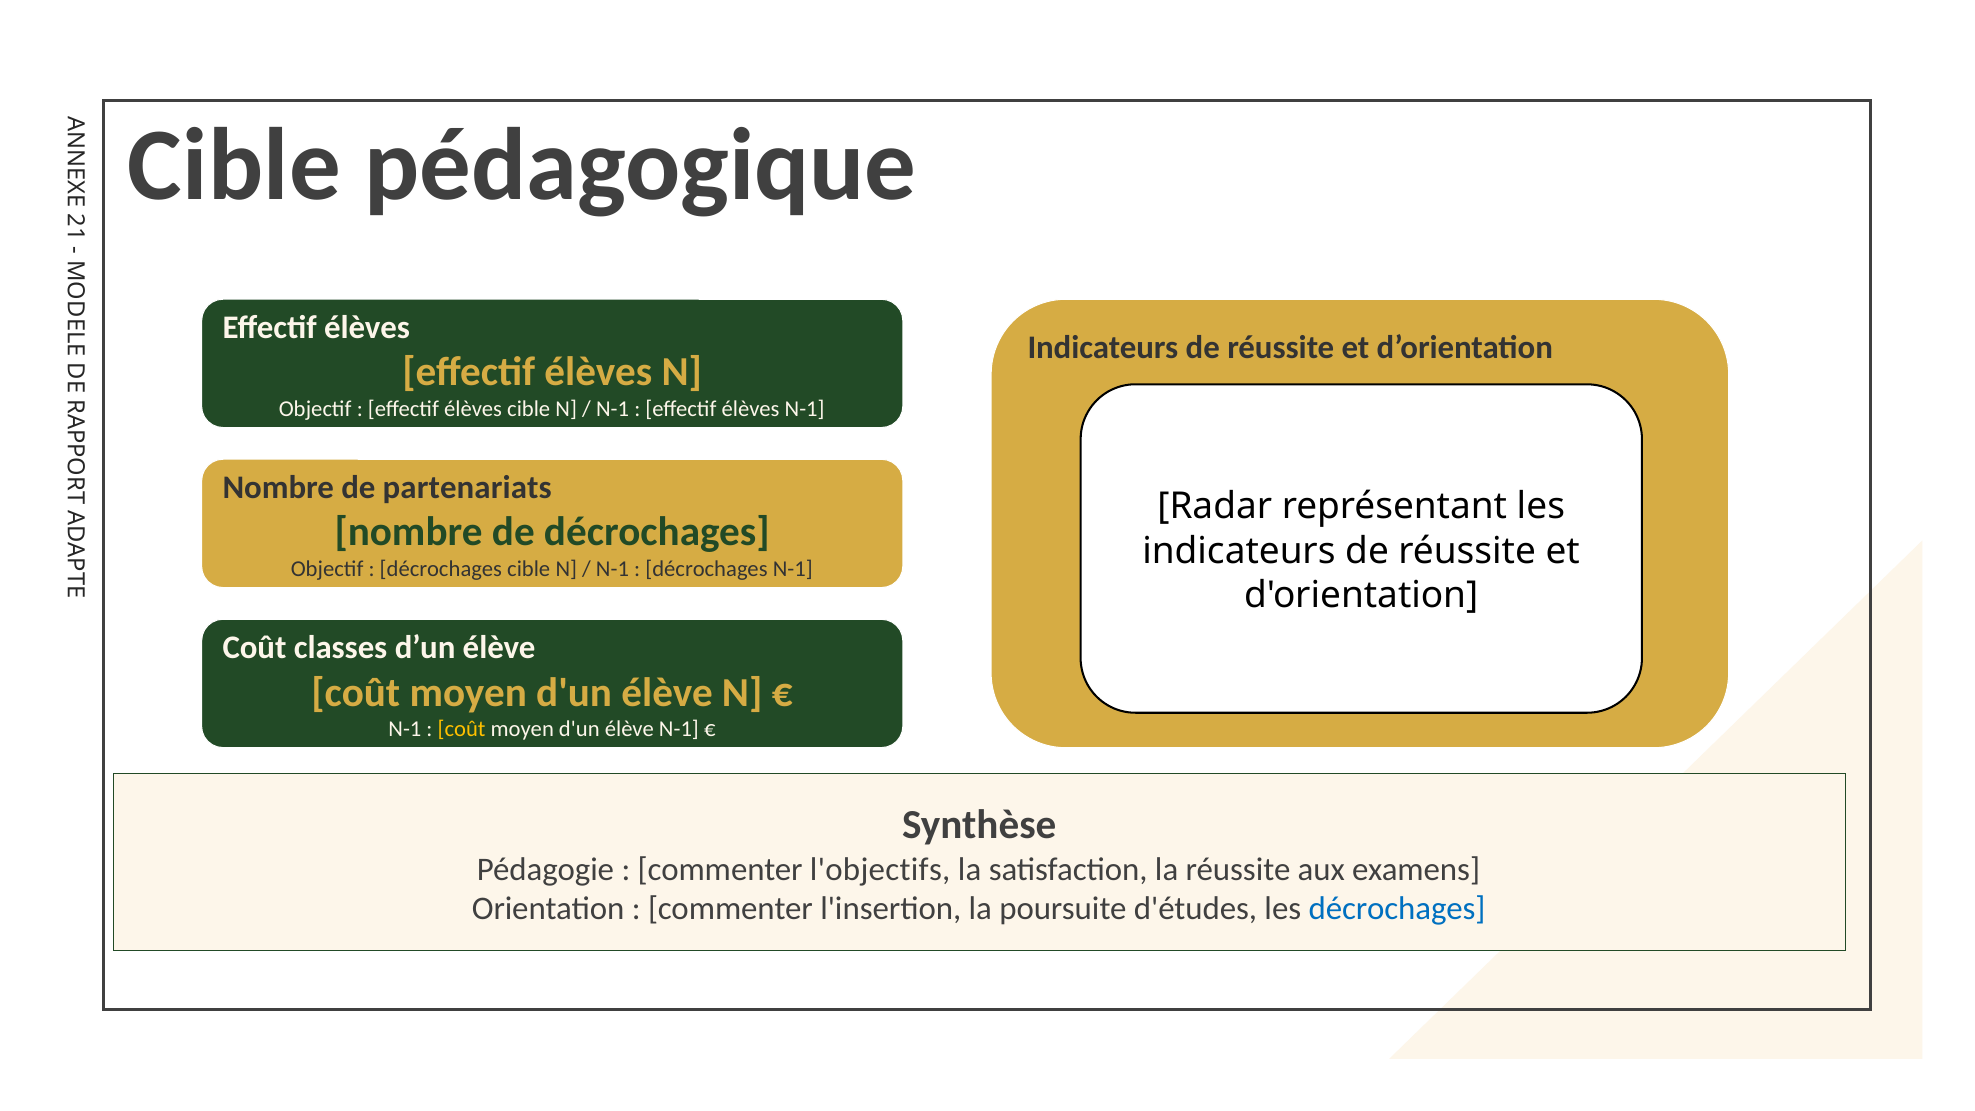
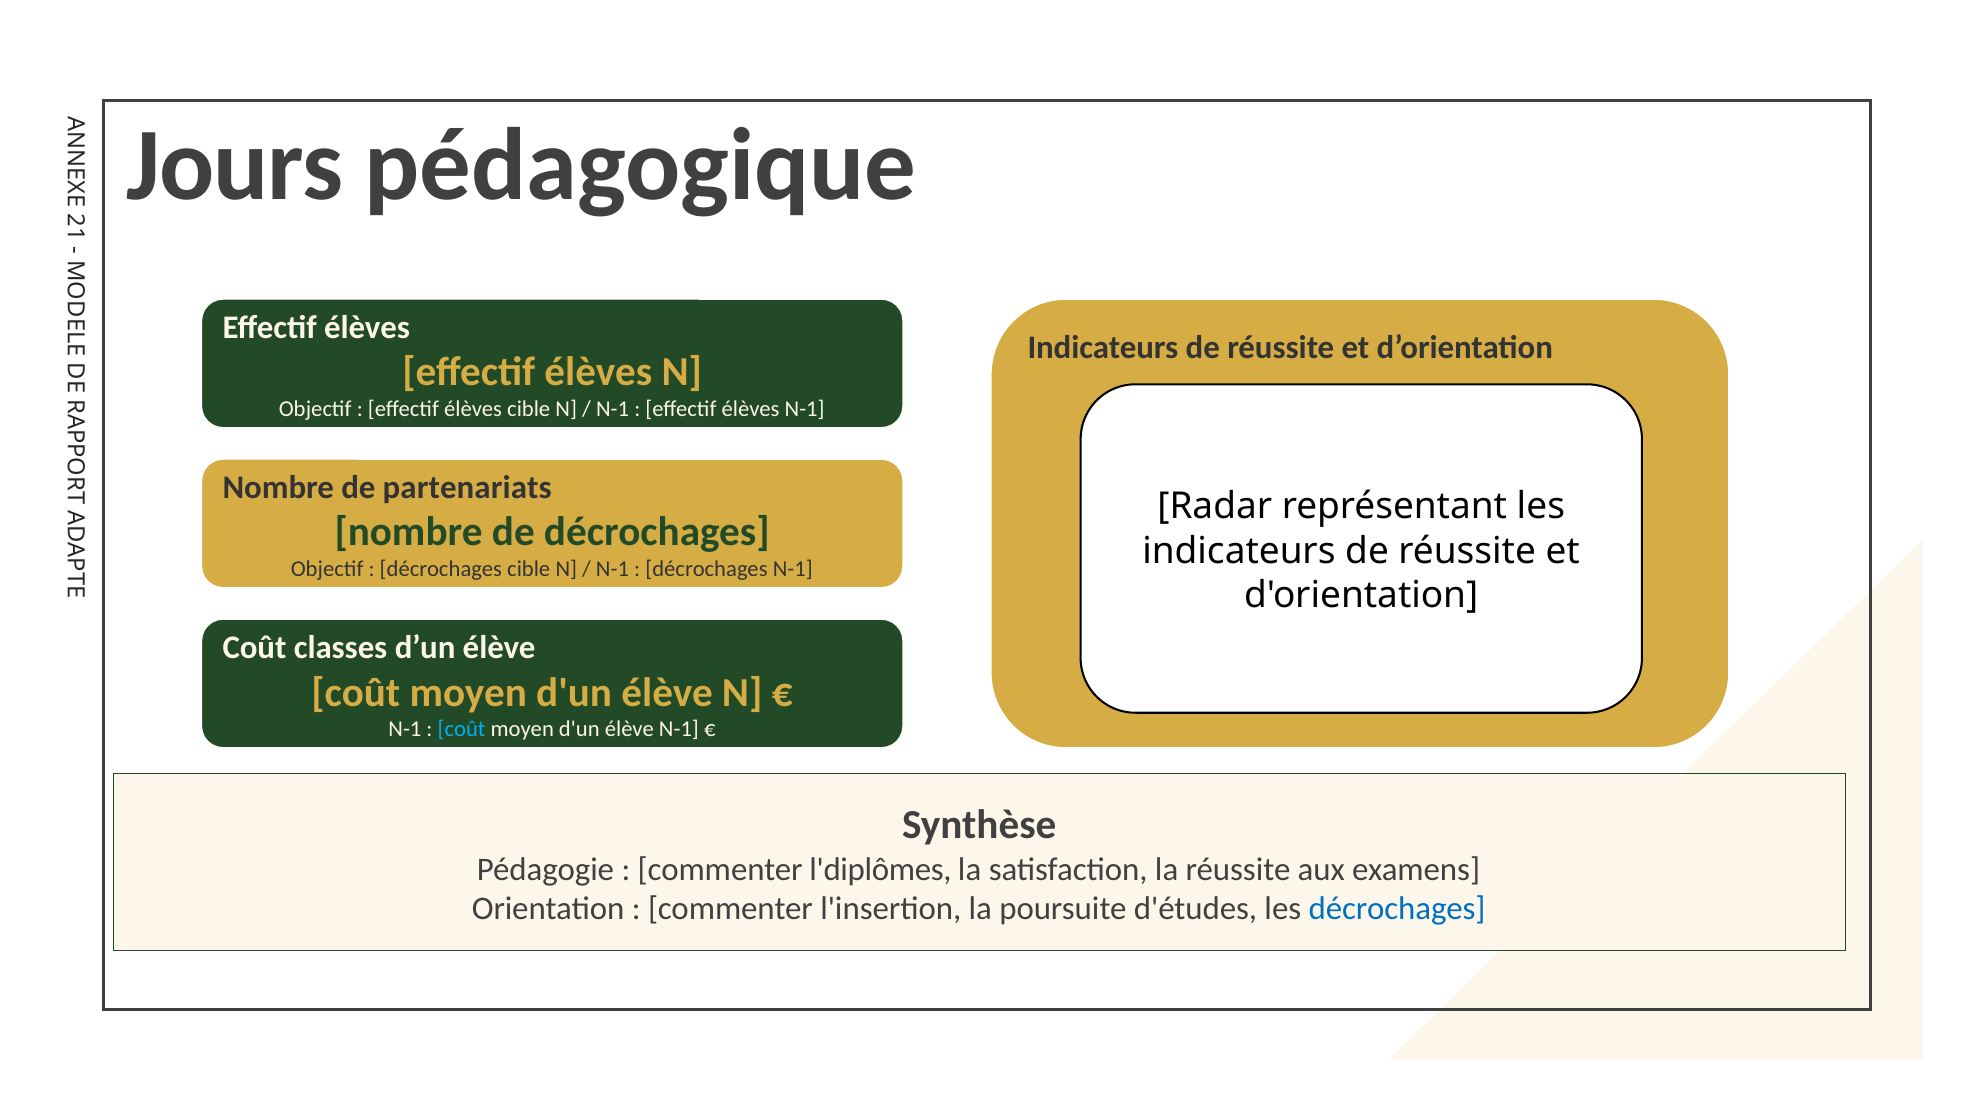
Cible at (234, 166): Cible -> Jours
coût at (462, 729) colour: yellow -> light blue
l'objectifs: l'objectifs -> l'diplômes
